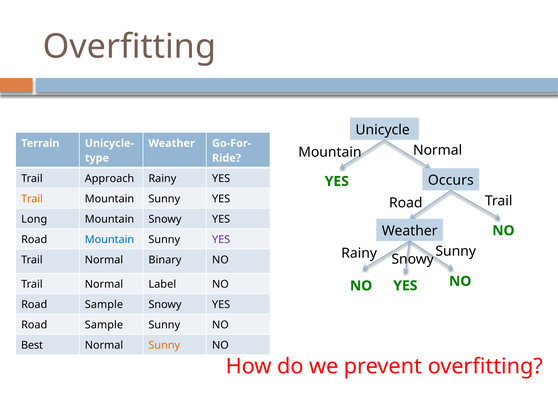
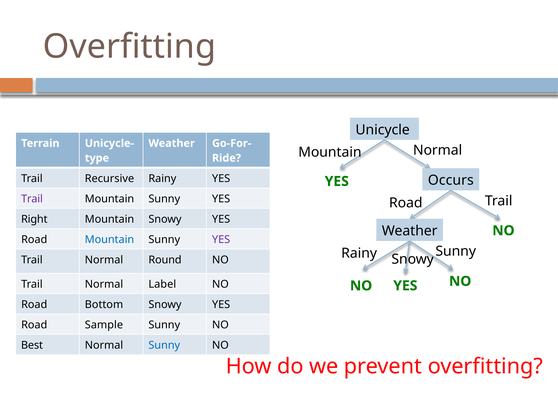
Approach: Approach -> Recursive
Trail at (32, 199) colour: orange -> purple
Long: Long -> Right
Binary: Binary -> Round
Sample at (104, 305): Sample -> Bottom
Sunny at (164, 346) colour: orange -> blue
